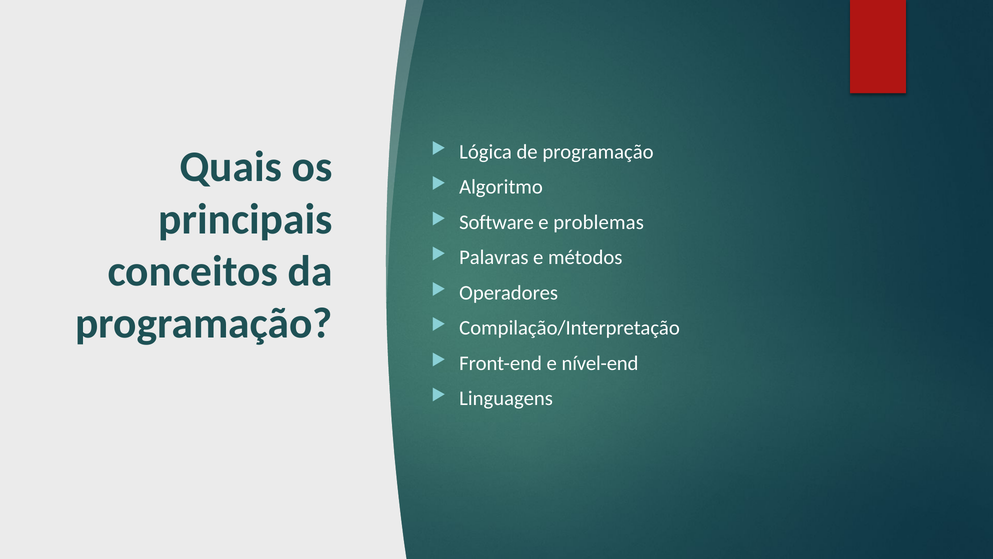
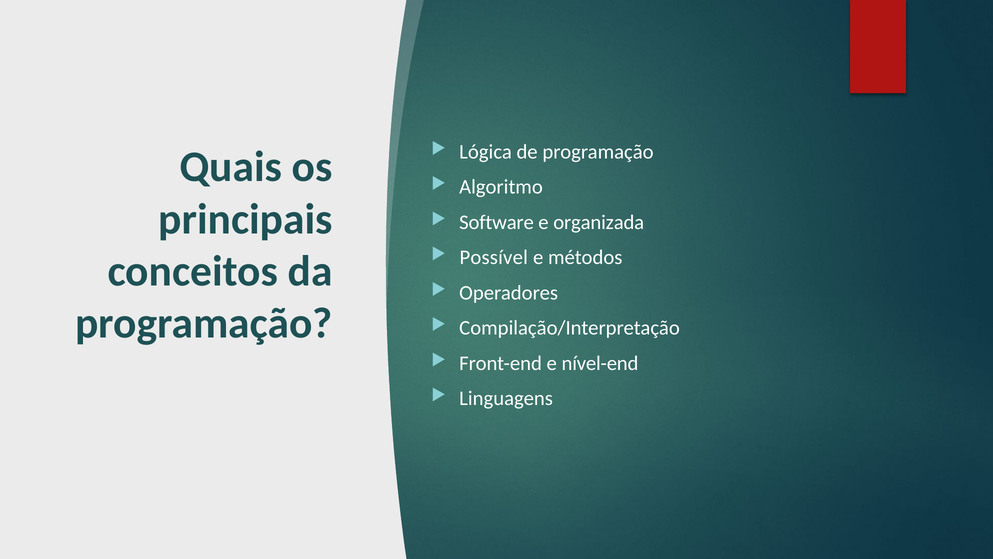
problemas: problemas -> organizada
Palavras: Palavras -> Possível
